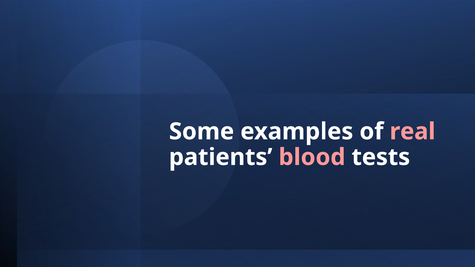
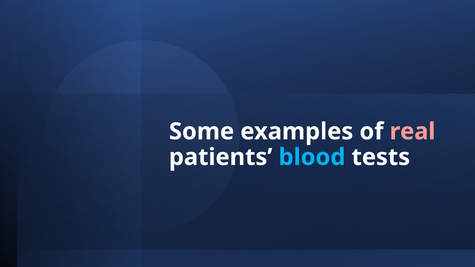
blood colour: pink -> light blue
